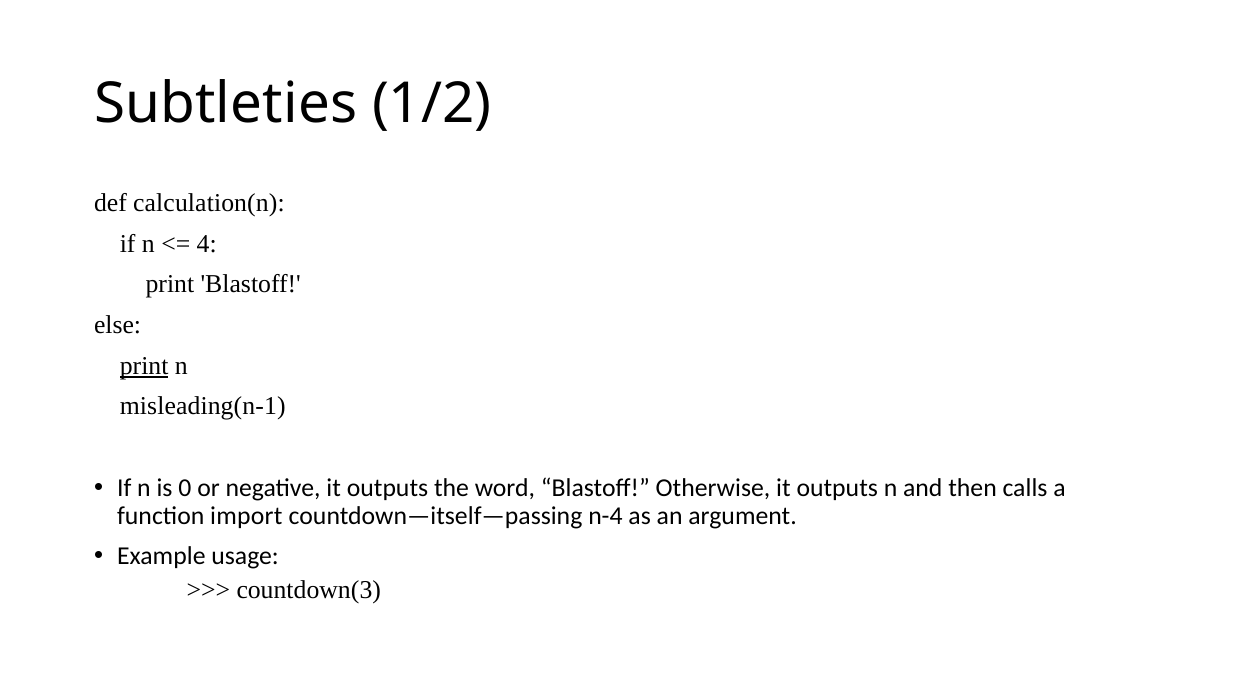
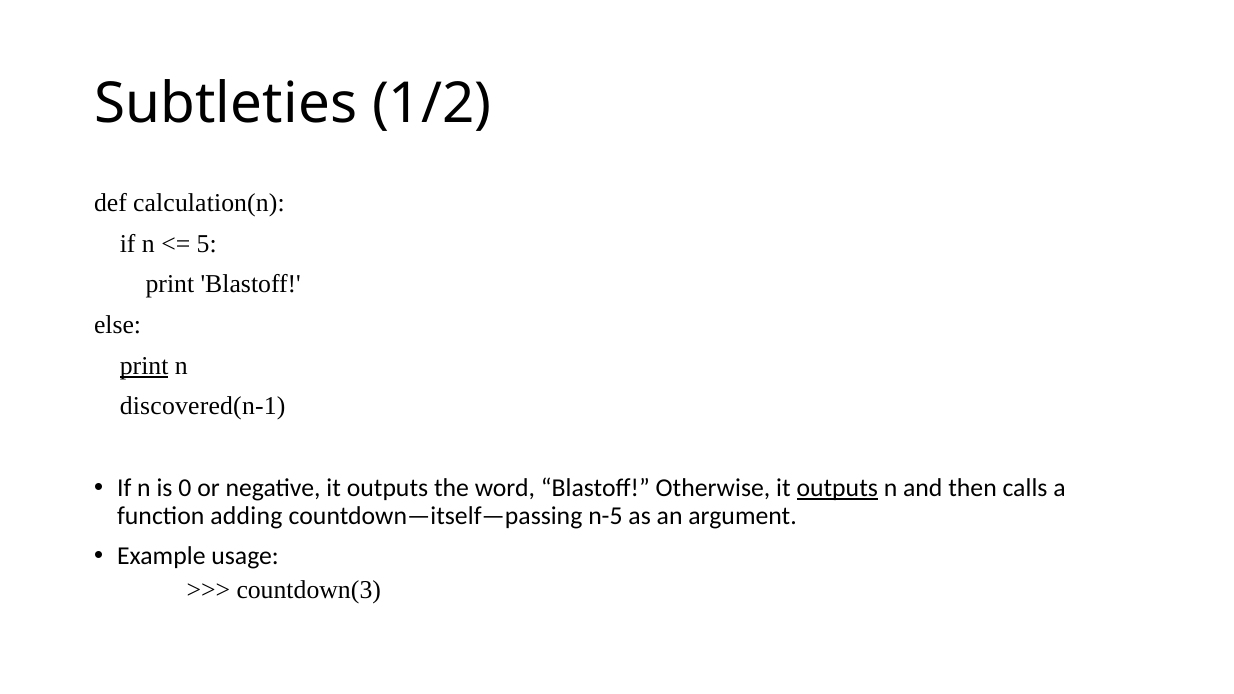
4: 4 -> 5
misleading(n-1: misleading(n-1 -> discovered(n-1
outputs at (837, 488) underline: none -> present
import: import -> adding
n-4: n-4 -> n-5
